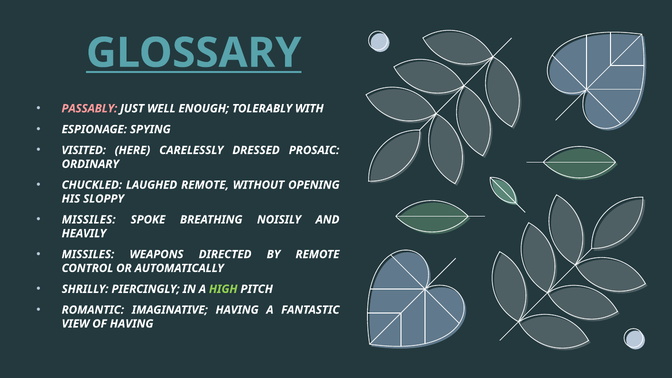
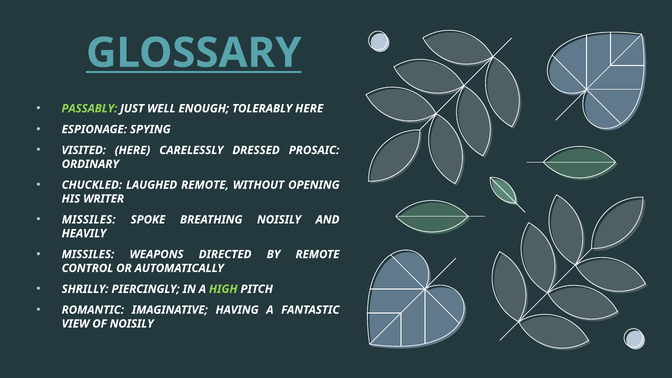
PASSABLY colour: pink -> light green
TOLERABLY WITH: WITH -> HERE
SLOPPY: SLOPPY -> WRITER
OF HAVING: HAVING -> NOISILY
